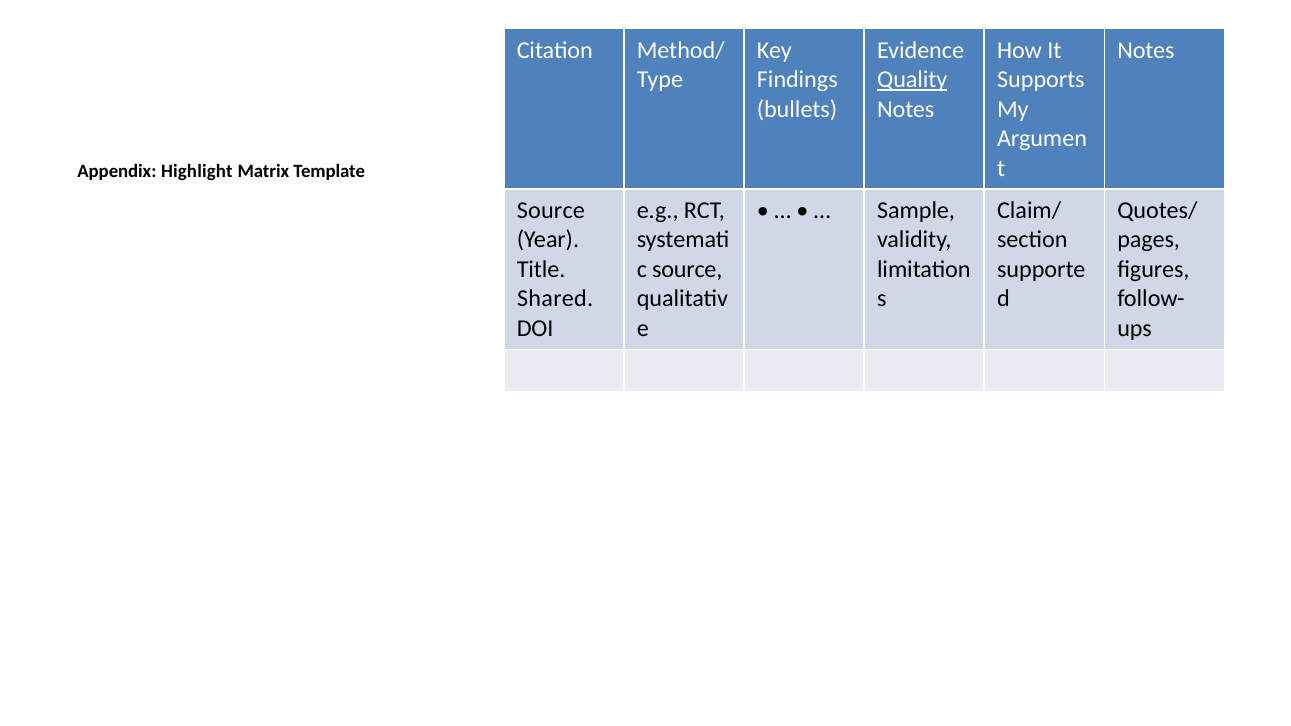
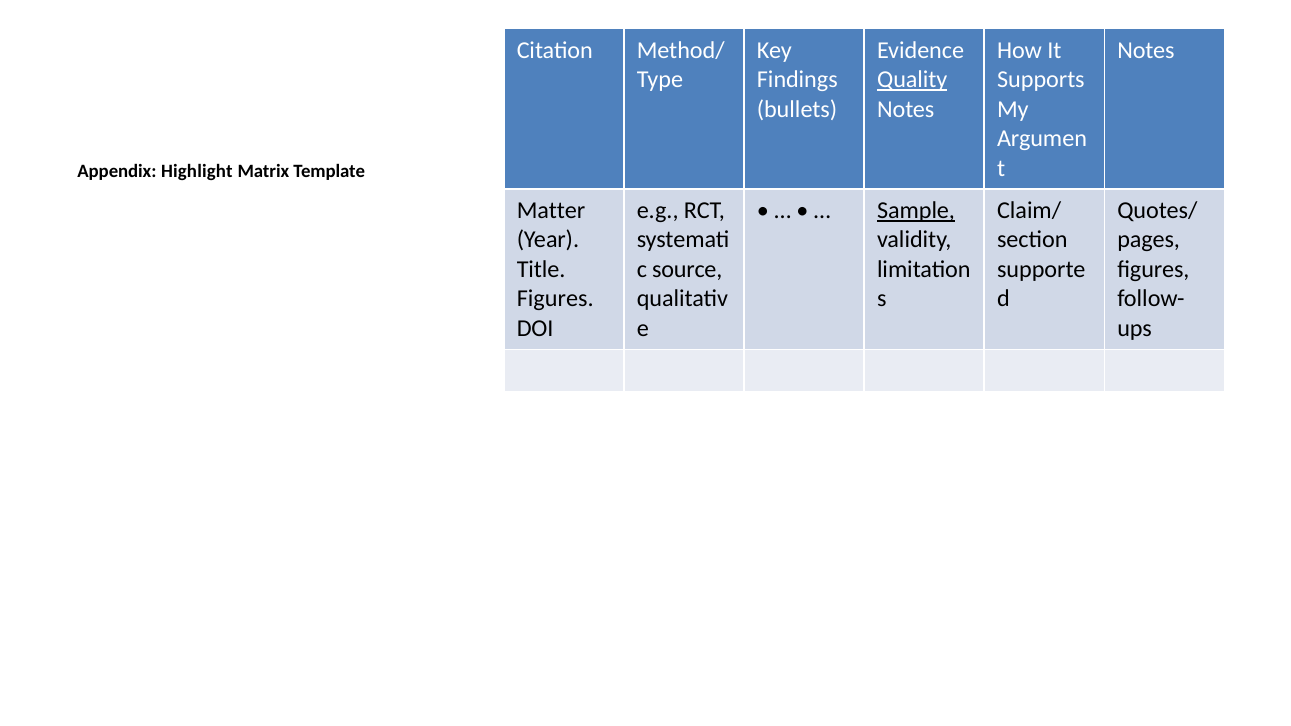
Source at (551, 211): Source -> Matter
Sample underline: none -> present
Shared at (555, 299): Shared -> Figures
